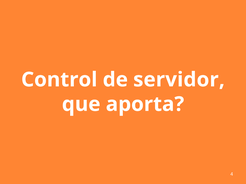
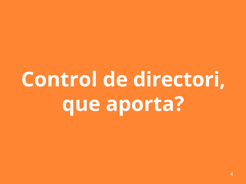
servidor: servidor -> directori
